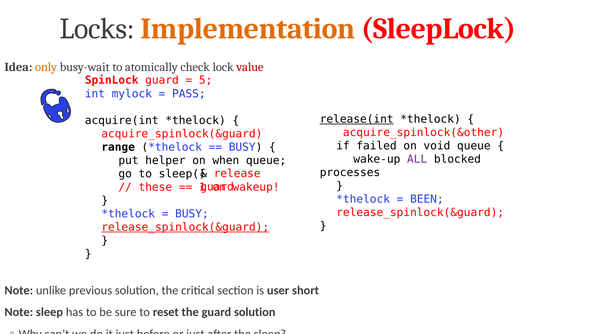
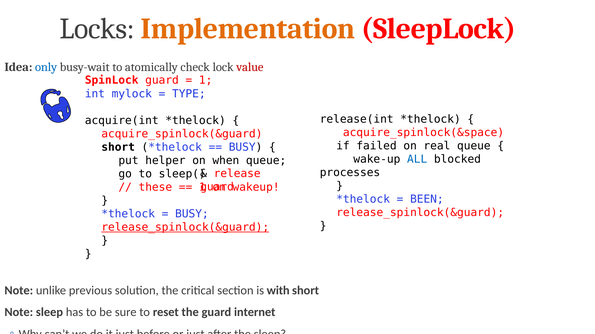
only colour: orange -> blue
5 at (206, 80): 5 -> 1
PASS: PASS -> TYPE
release(int underline: present -> none
acquire_spinlock(&other: acquire_spinlock(&other -> acquire_spinlock(&space
void: void -> real
range at (118, 147): range -> short
ALL colour: purple -> blue
user: user -> with
guard solution: solution -> internet
